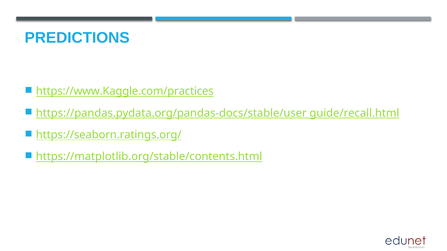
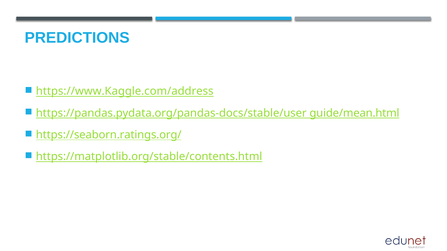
https://www.Kaggle.com/practices: https://www.Kaggle.com/practices -> https://www.Kaggle.com/address
guide/recall.html: guide/recall.html -> guide/mean.html
